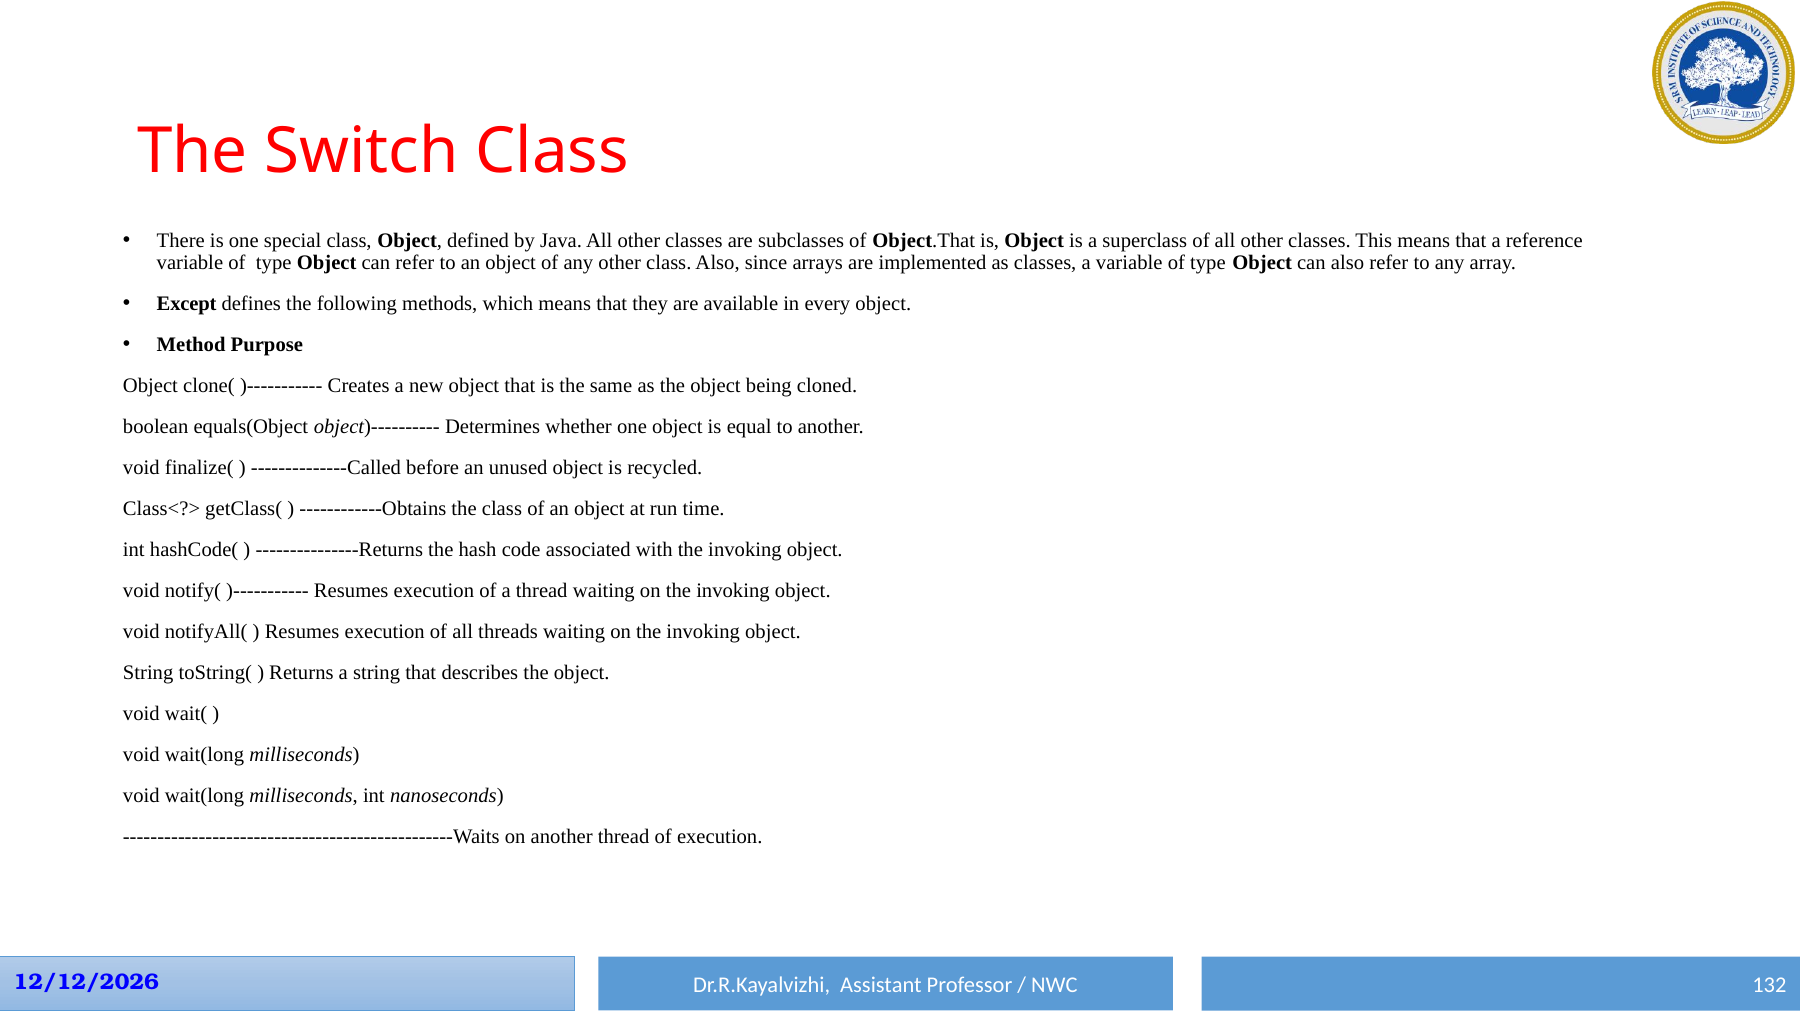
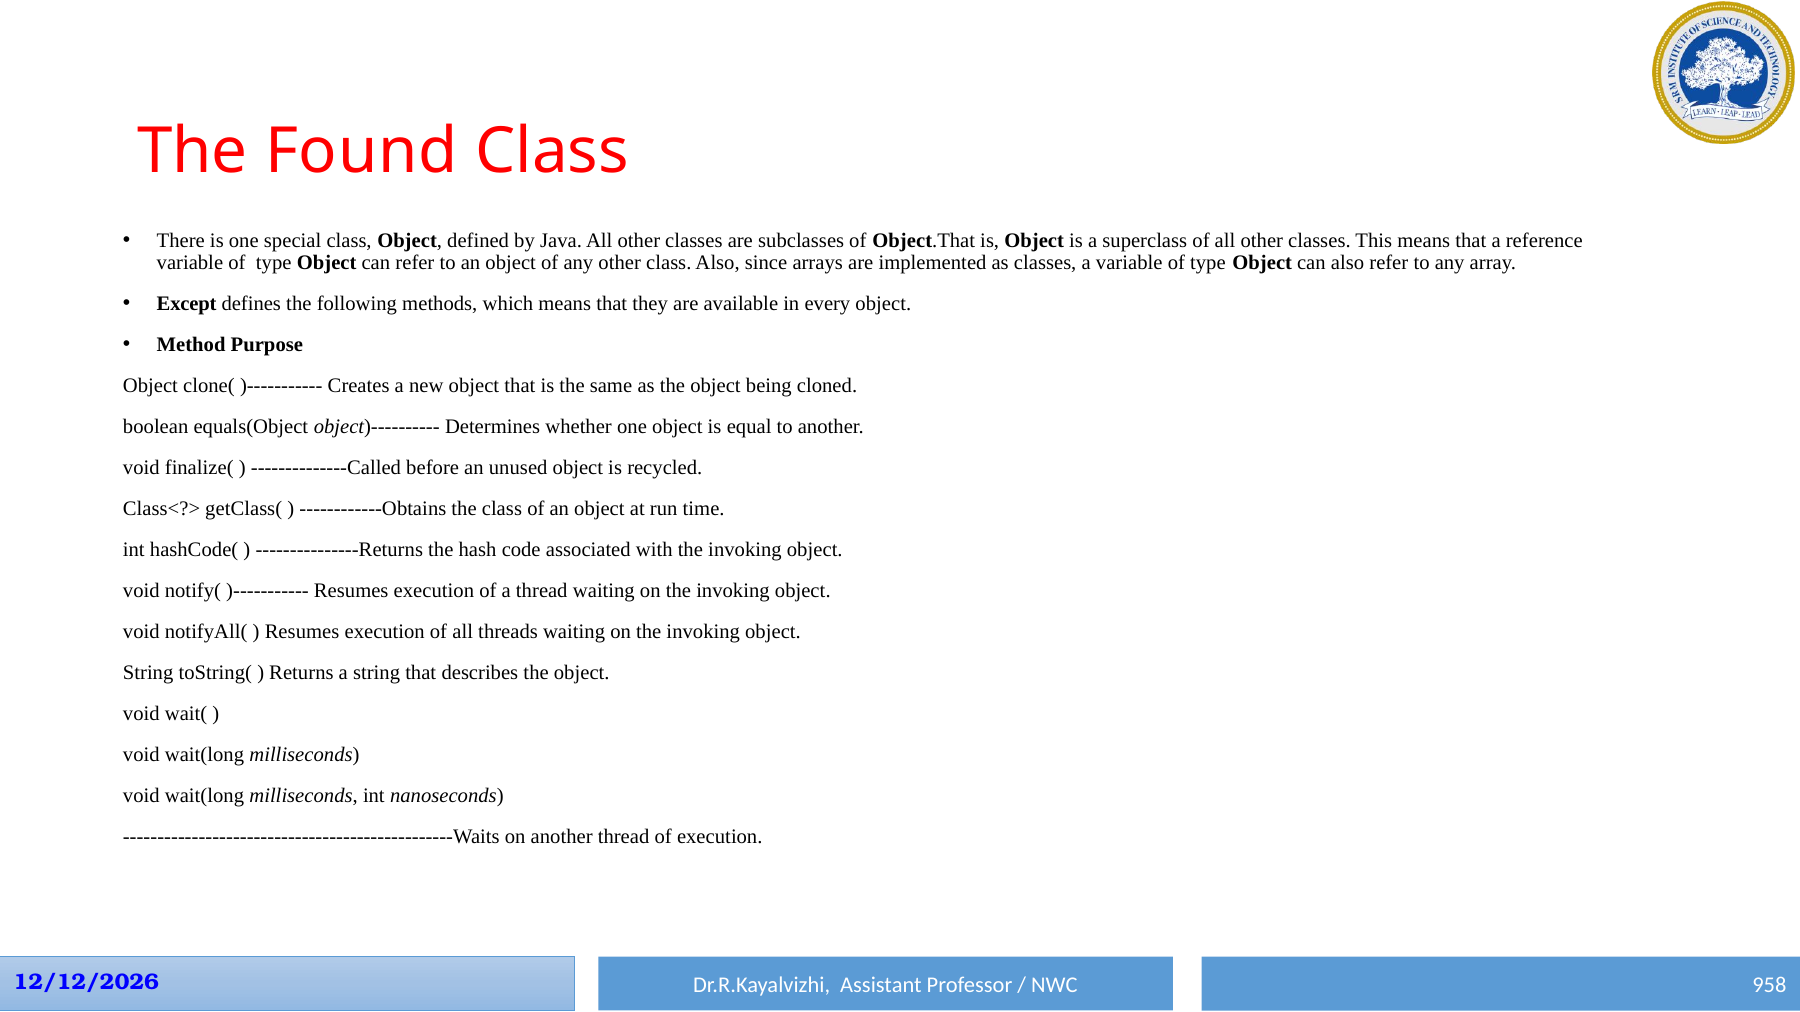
Switch: Switch -> Found
132: 132 -> 958
